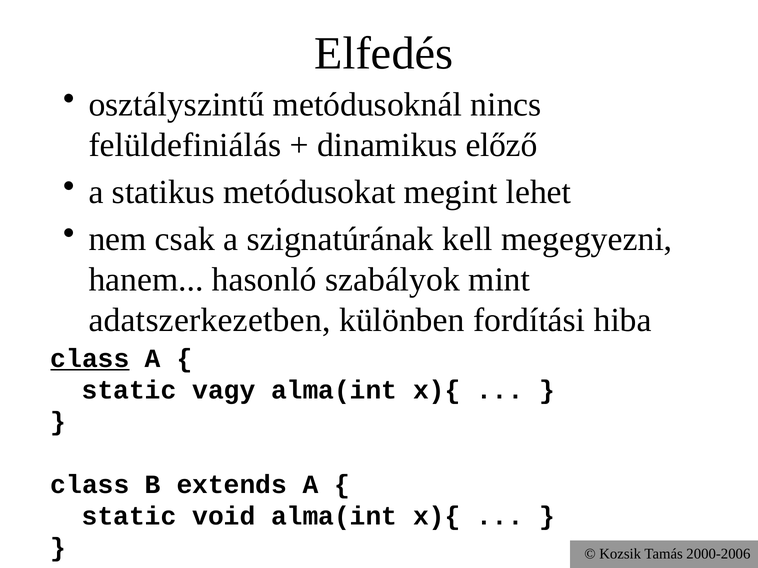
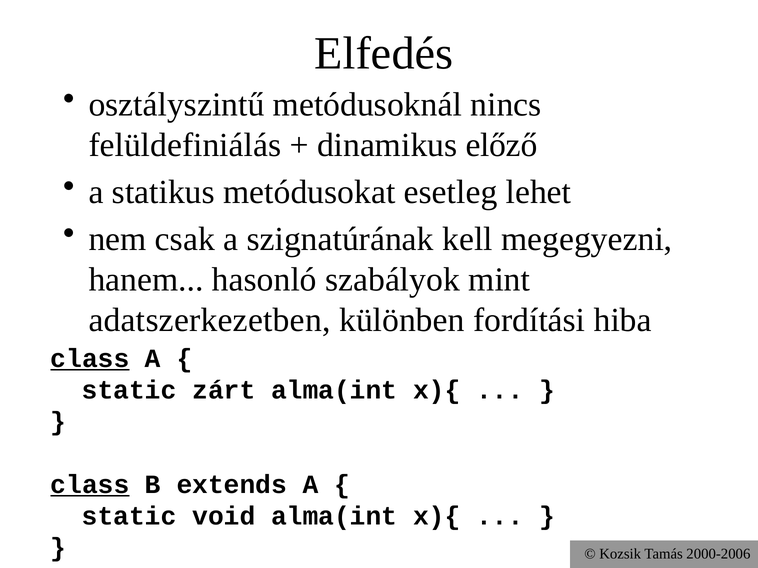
megint: megint -> esetleg
vagy: vagy -> zárt
class at (90, 485) underline: none -> present
